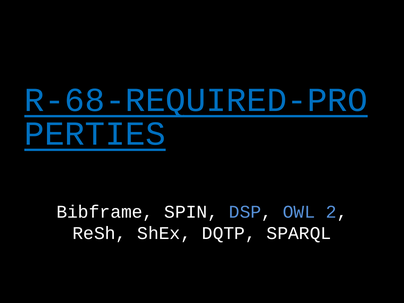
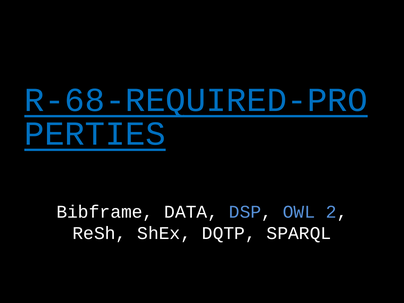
SPIN: SPIN -> DATA
